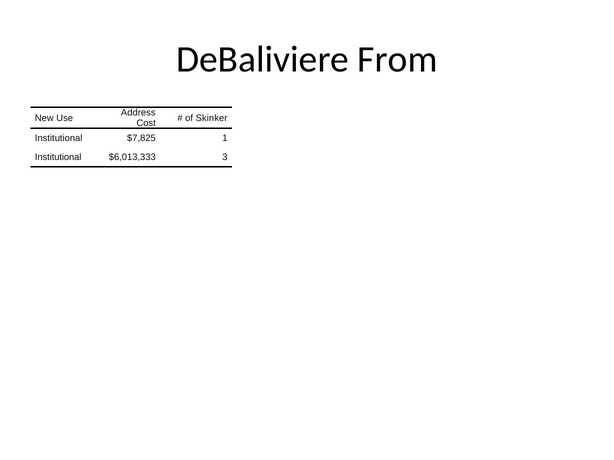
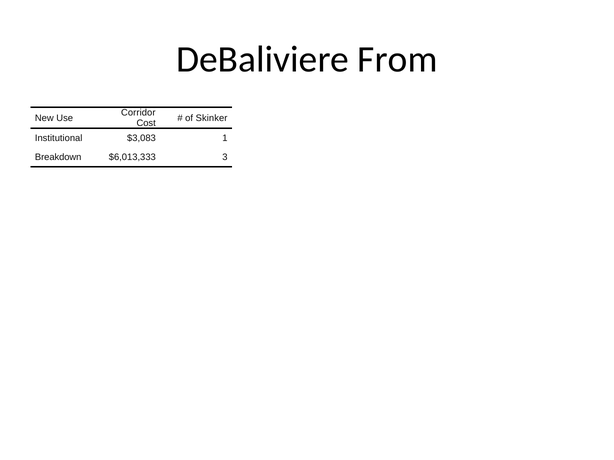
Address: Address -> Corridor
$7,825: $7,825 -> $3,083
Institutional at (58, 158): Institutional -> Breakdown
